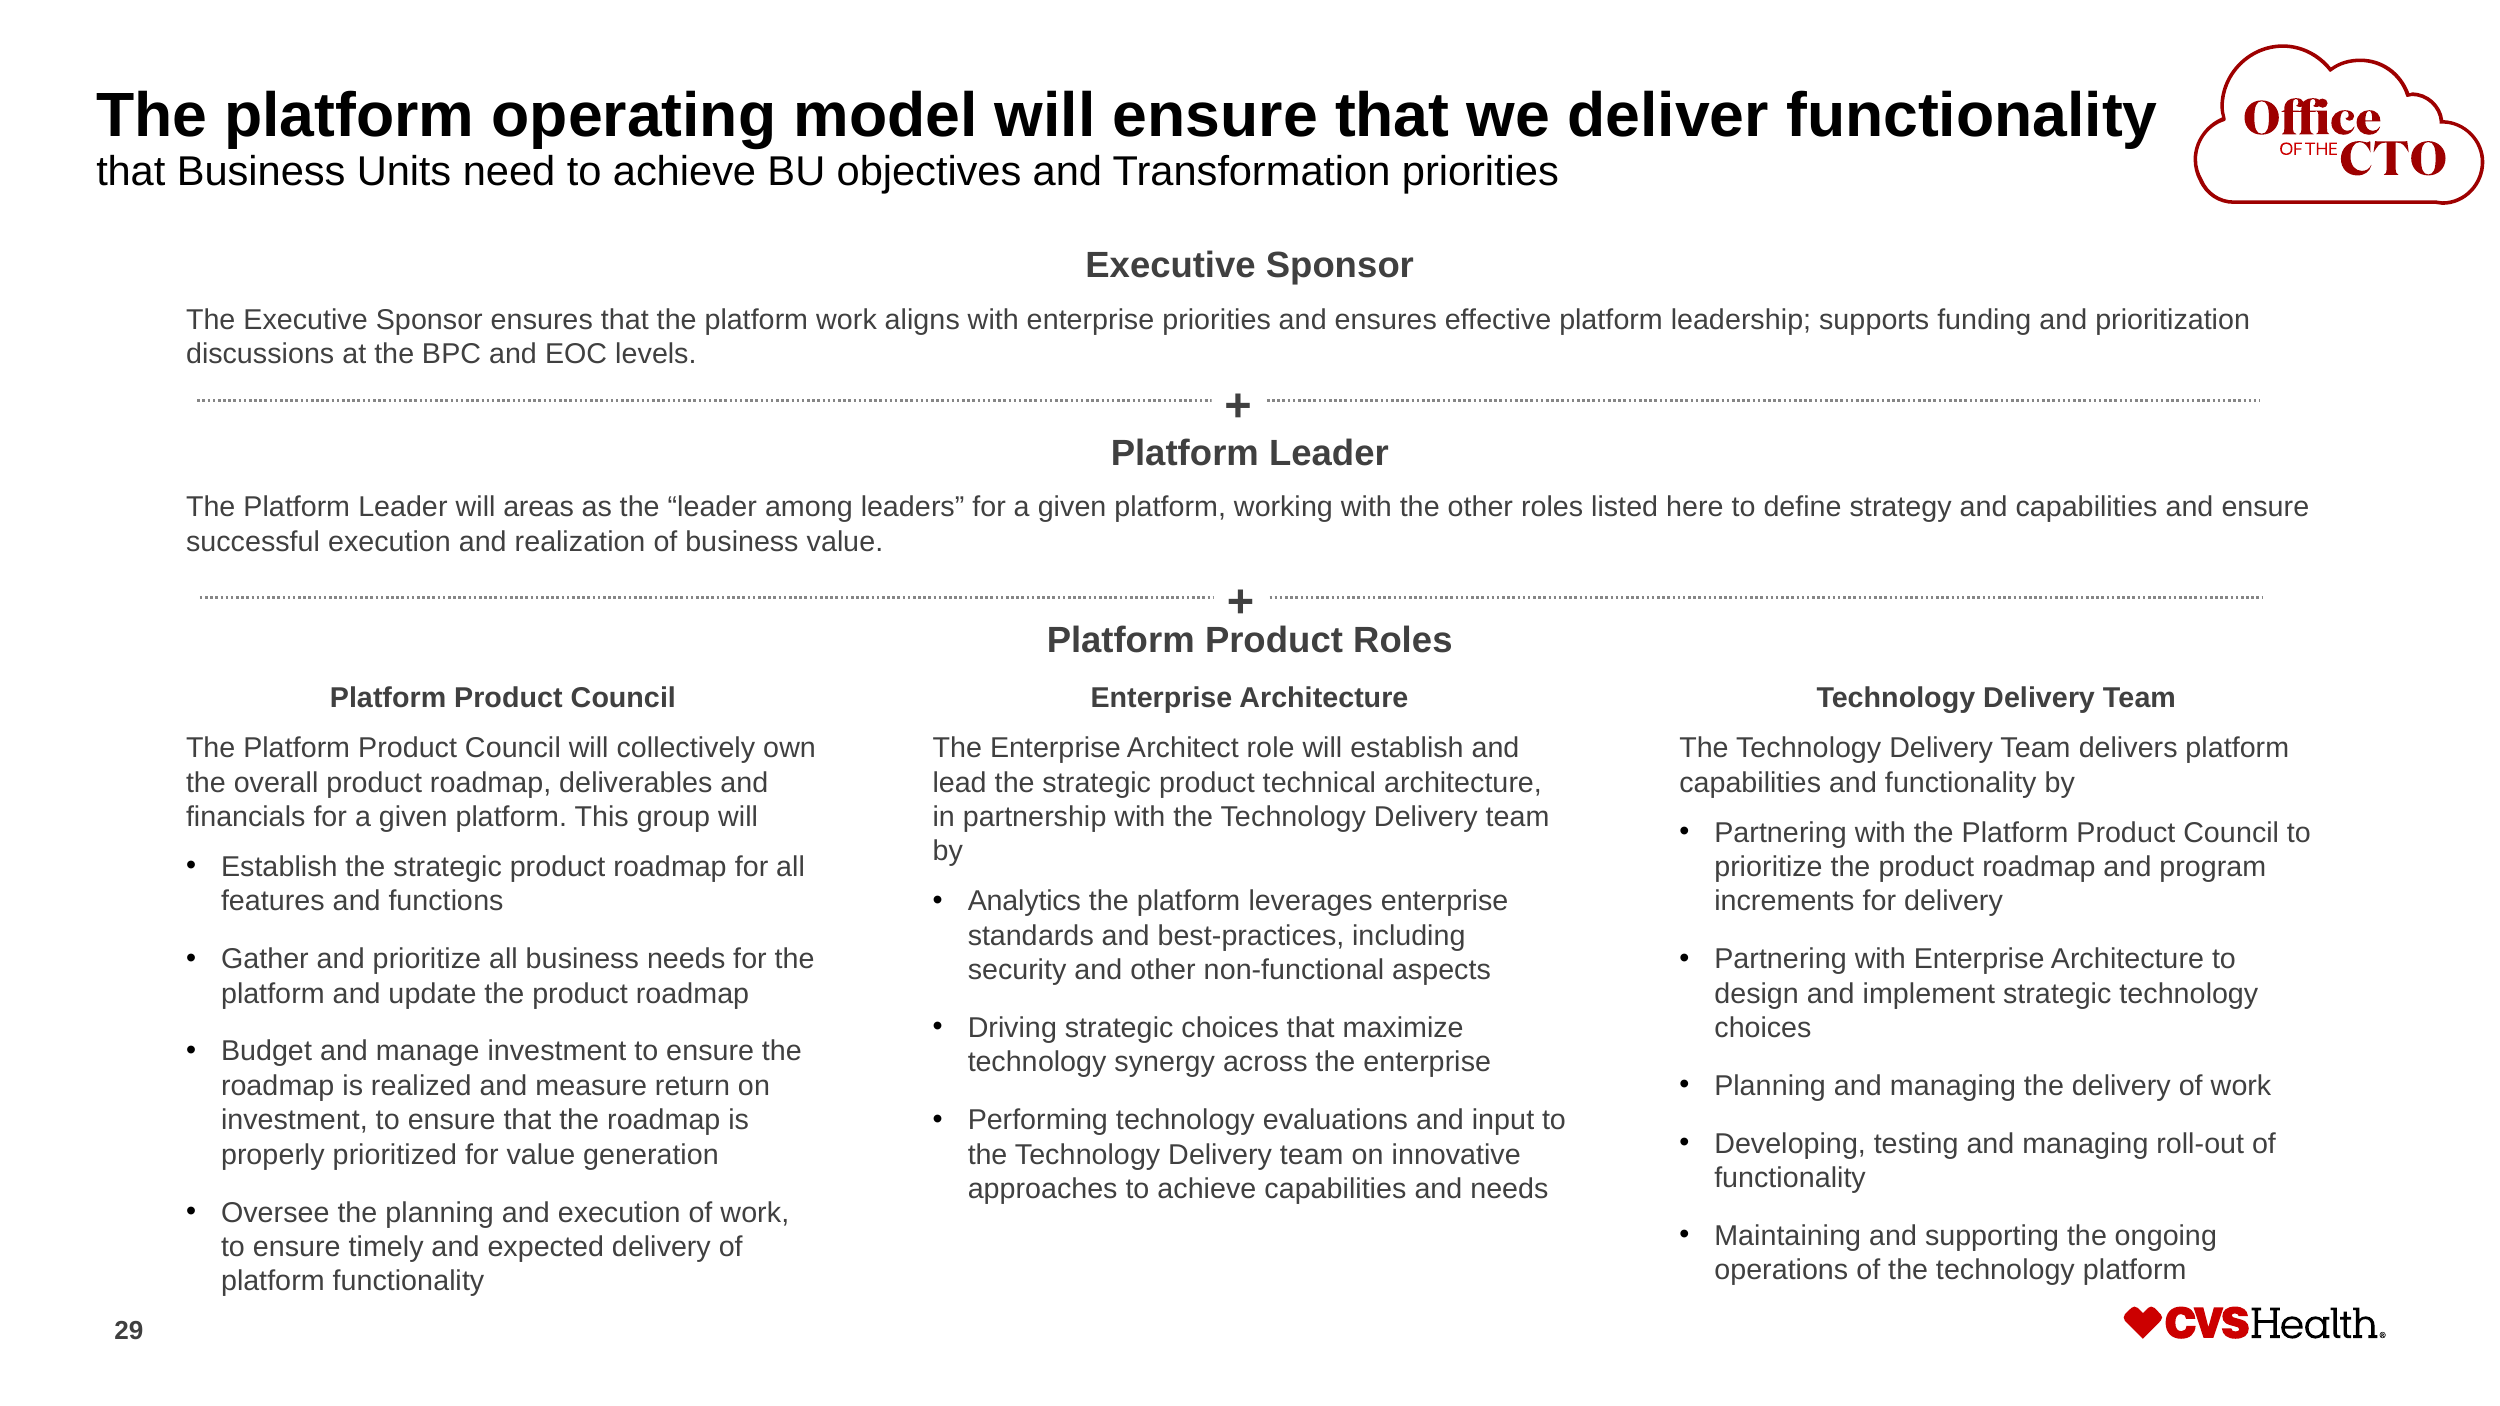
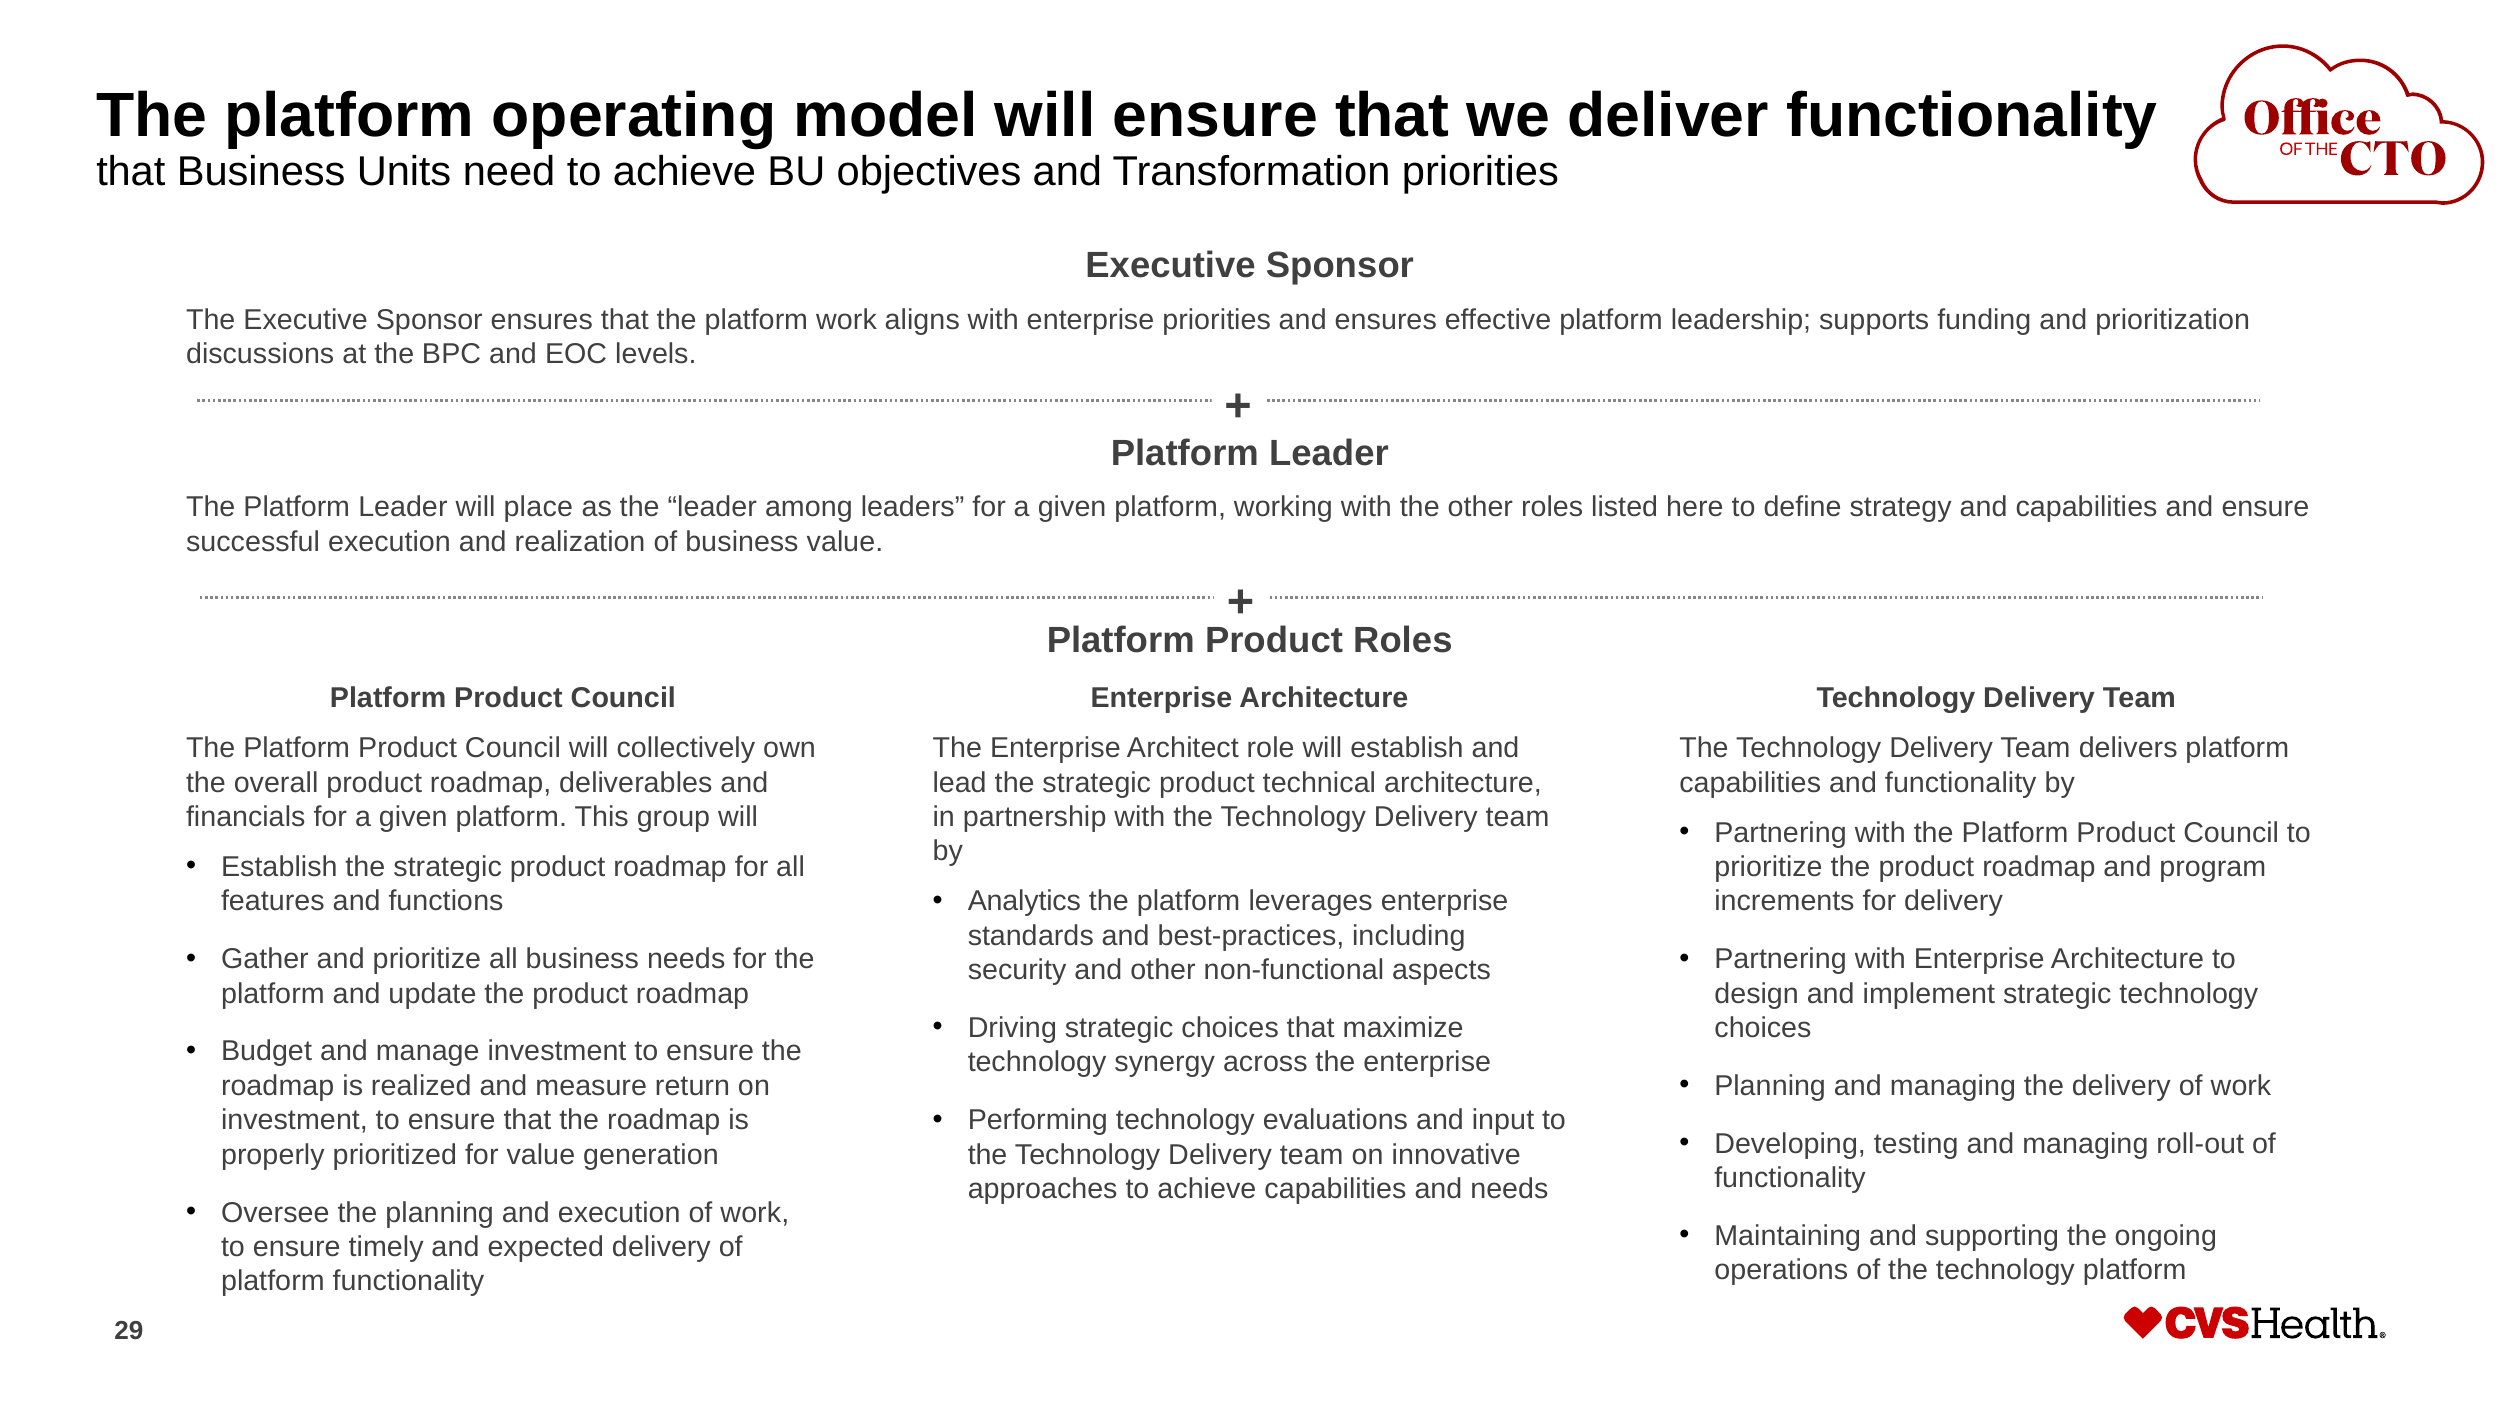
areas: areas -> place
